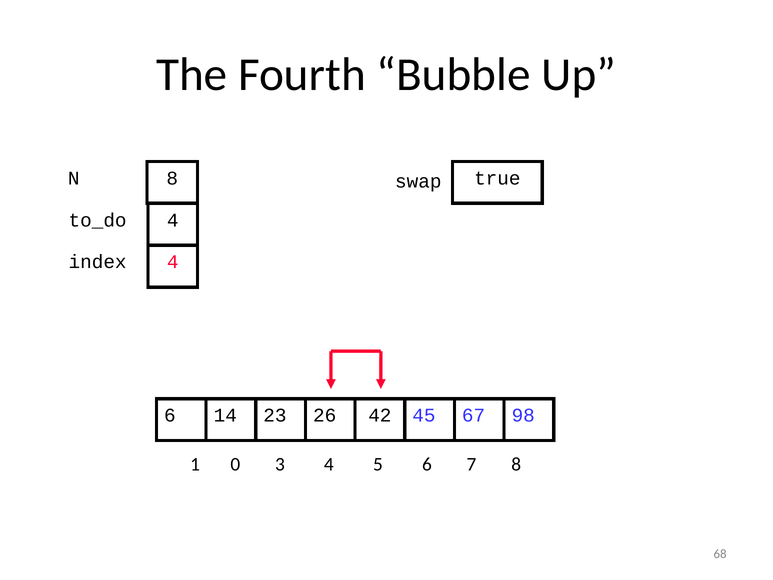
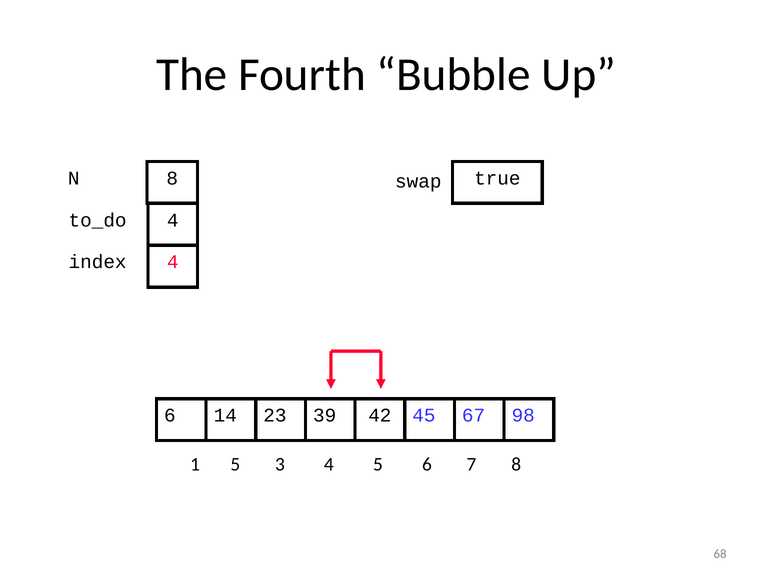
26: 26 -> 39
1 0: 0 -> 5
